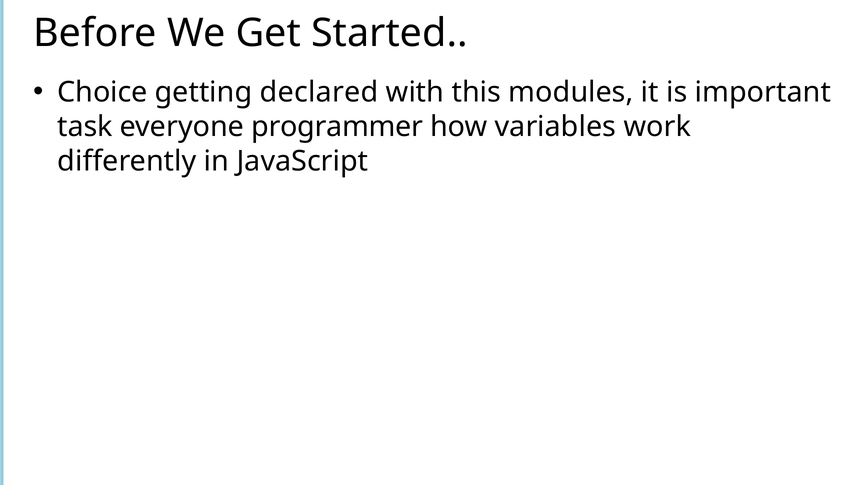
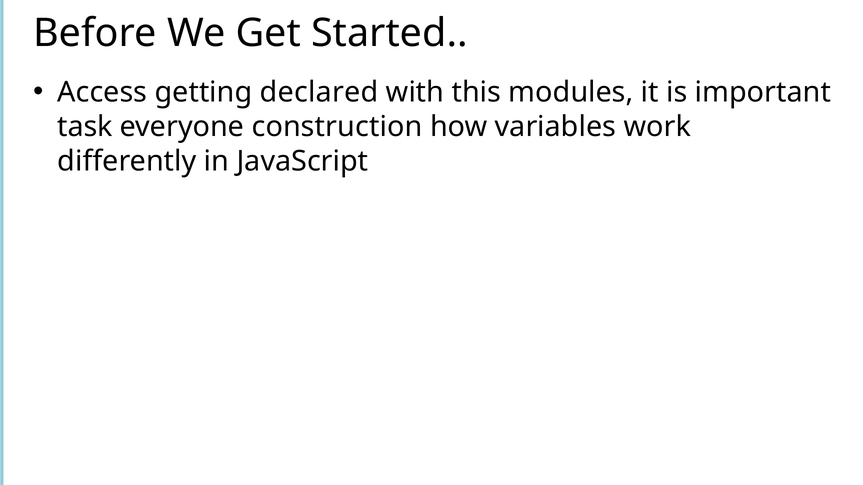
Choice: Choice -> Access
programmer: programmer -> construction
